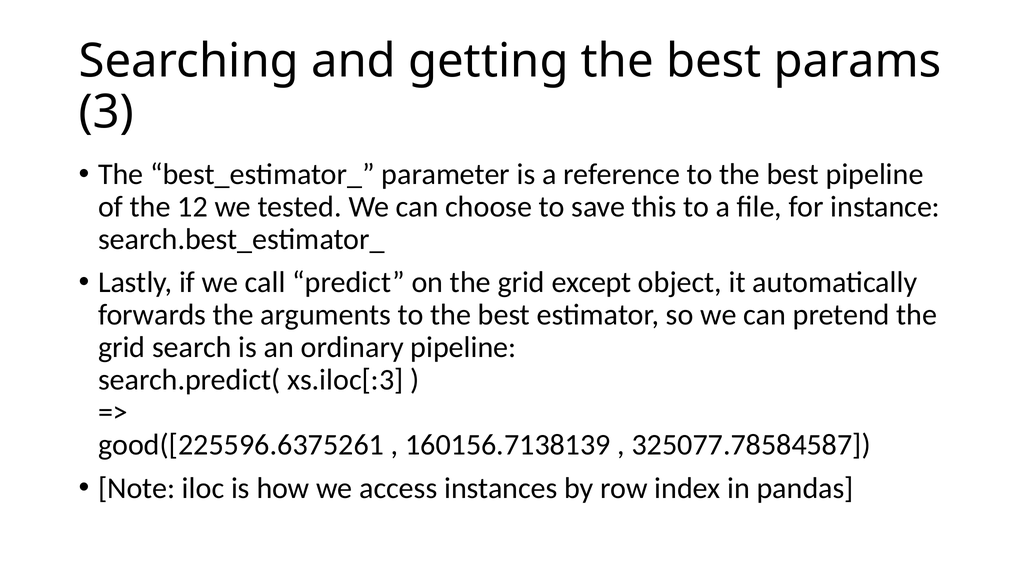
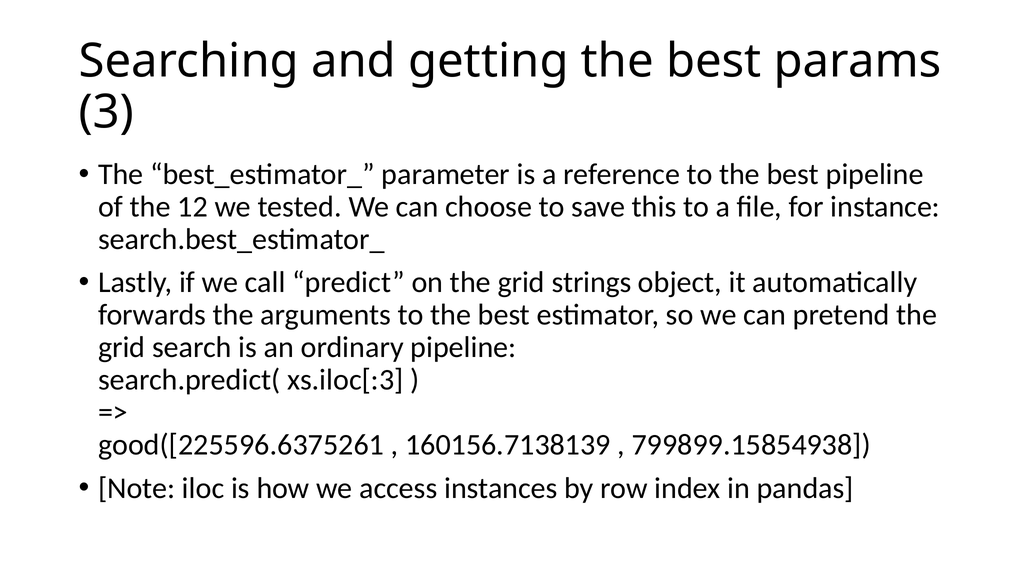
except: except -> strings
325077.78584587: 325077.78584587 -> 799899.15854938
